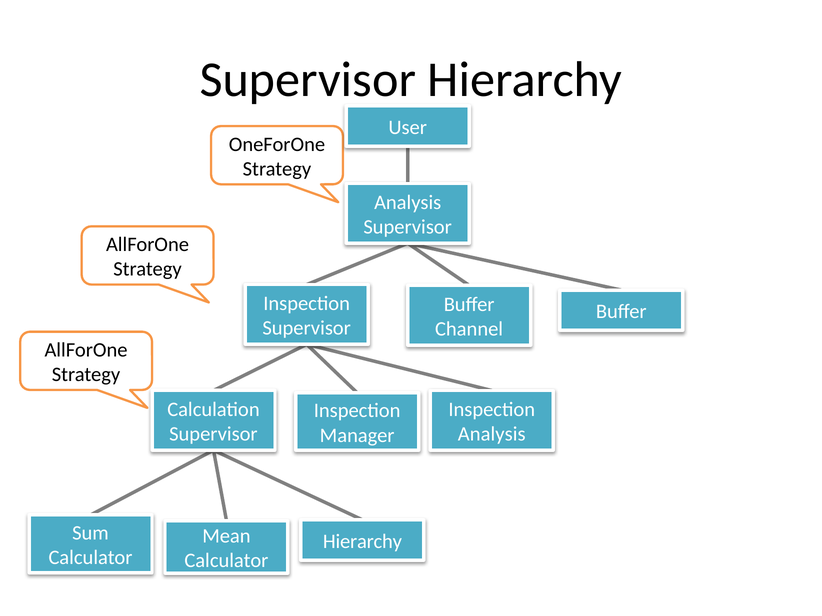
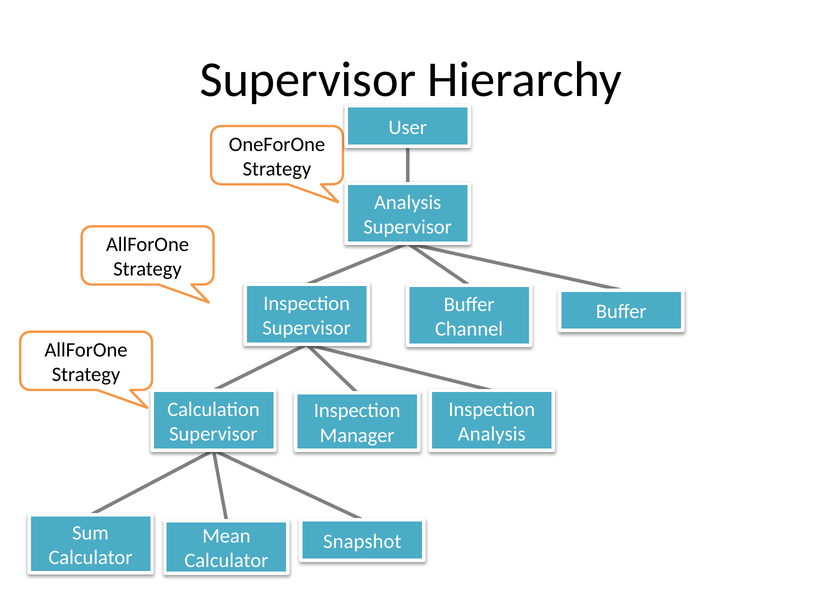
Hierarchy at (362, 542): Hierarchy -> Snapshot
